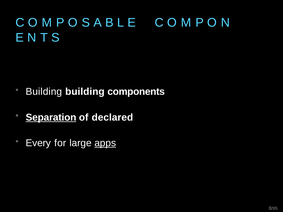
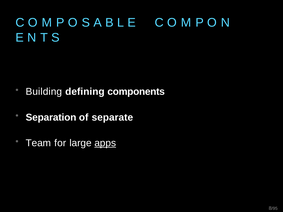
Building building: building -> defining
Separation underline: present -> none
declared: declared -> separate
Every: Every -> Team
